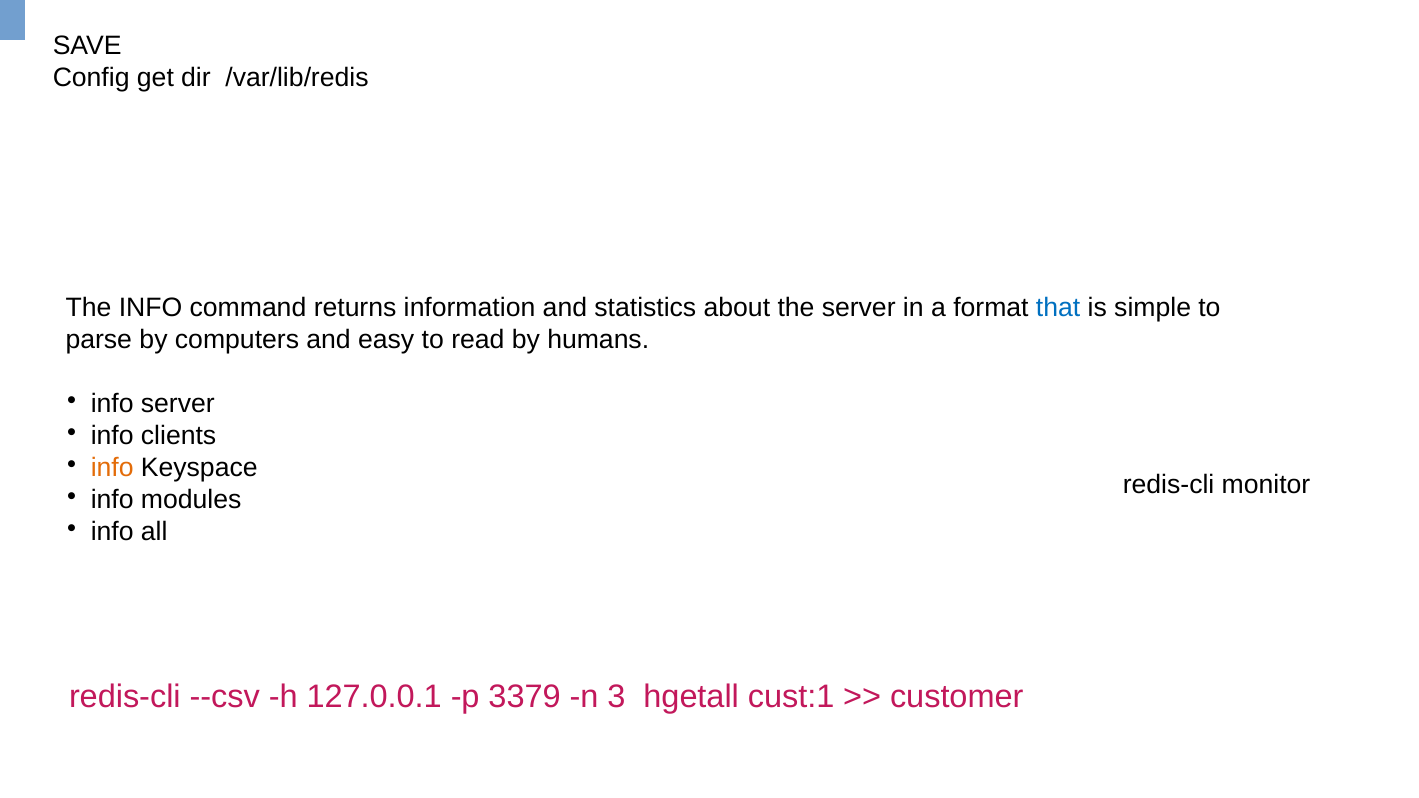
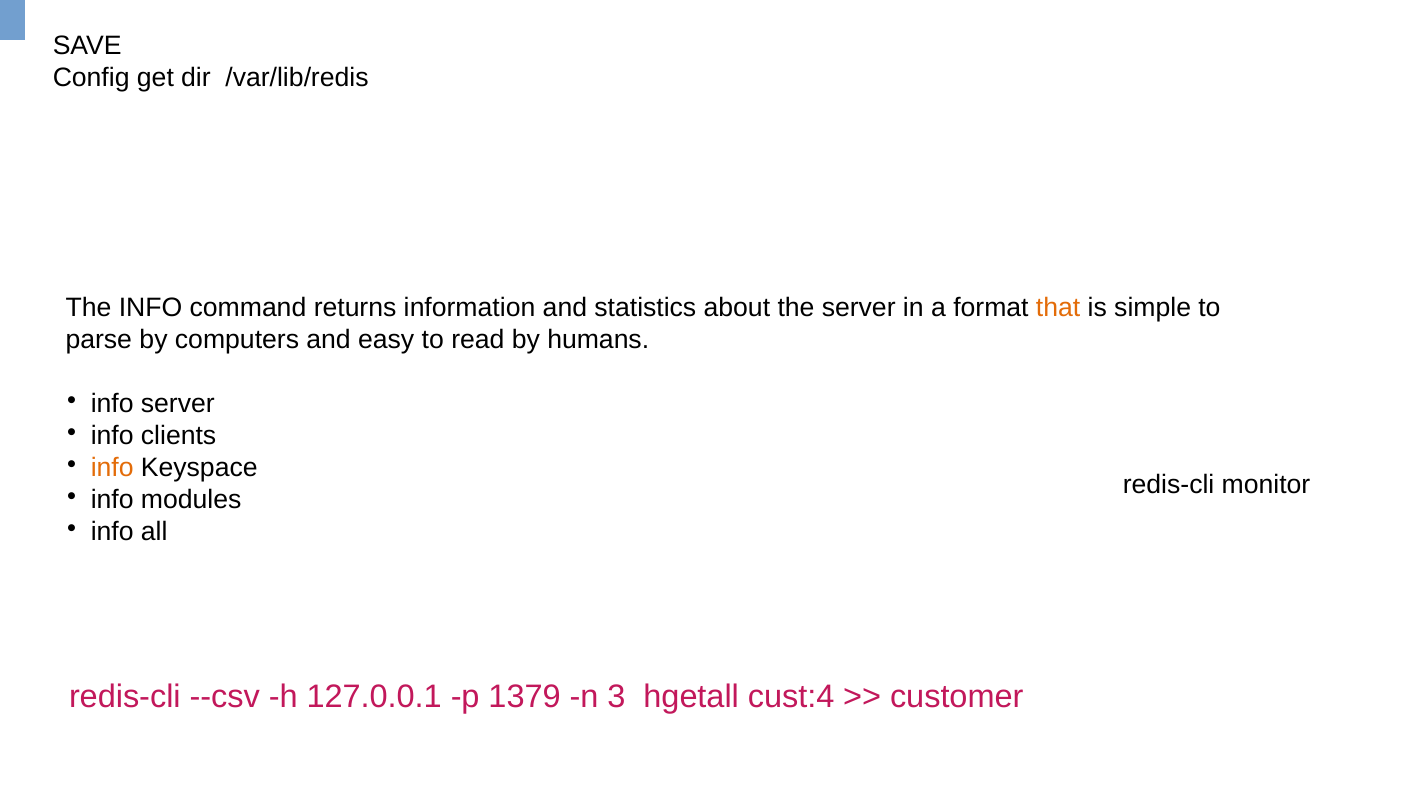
that colour: blue -> orange
3379: 3379 -> 1379
cust:1: cust:1 -> cust:4
